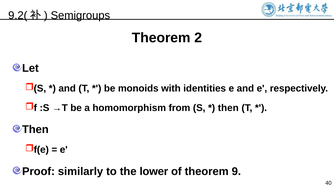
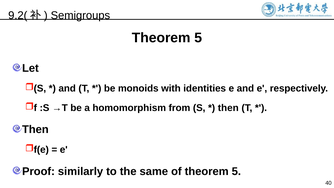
2 at (198, 38): 2 -> 5
lower: lower -> same
of theorem 9: 9 -> 5
